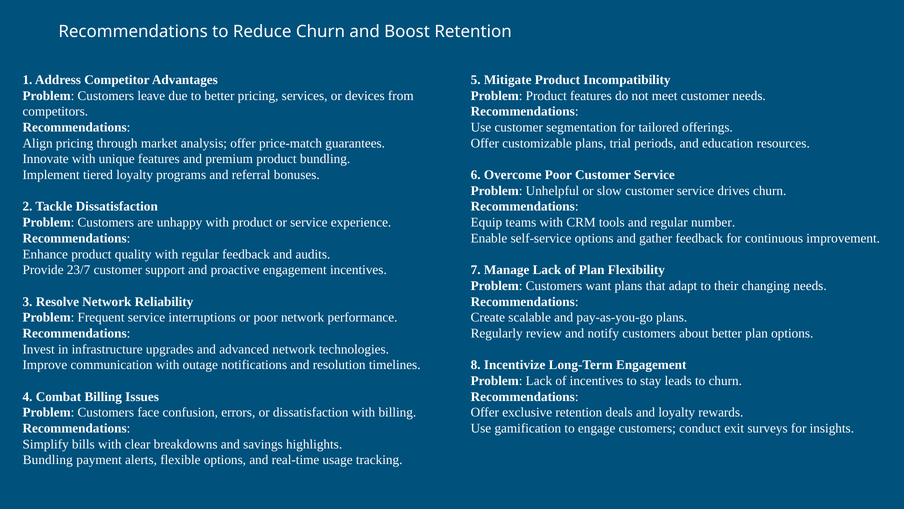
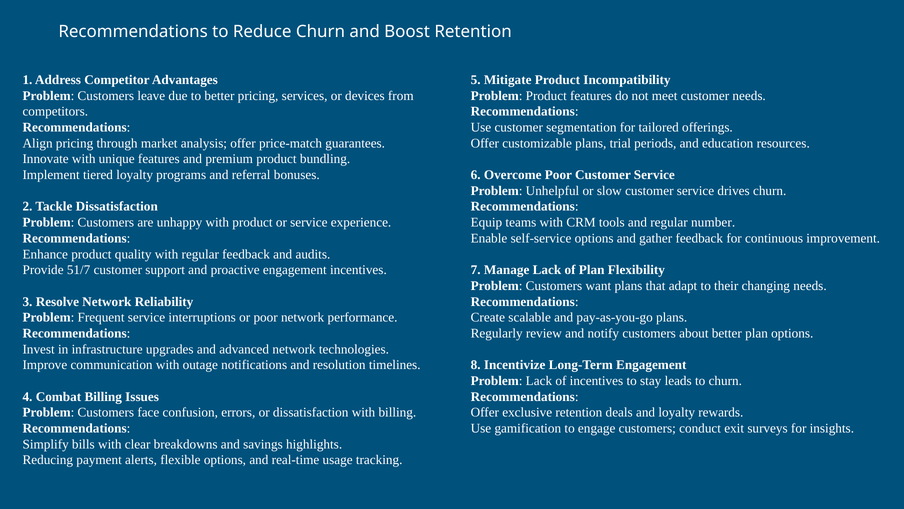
23/7: 23/7 -> 51/7
Bundling at (48, 460): Bundling -> Reducing
